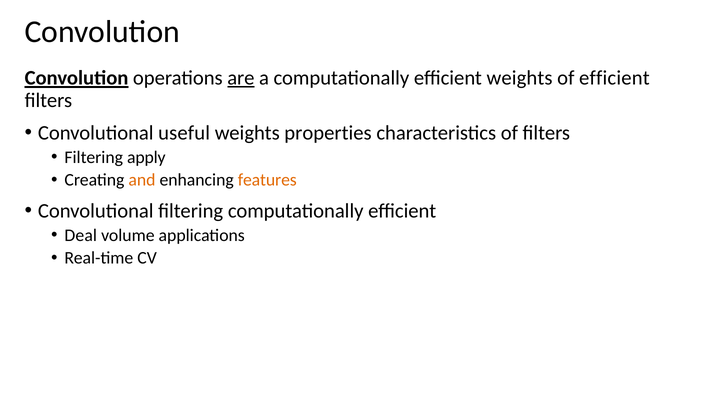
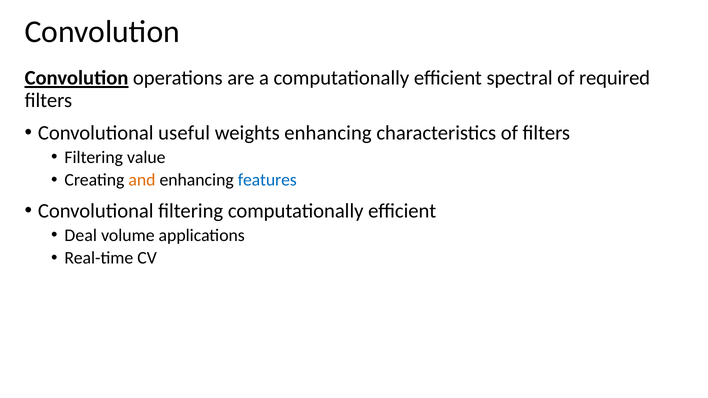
are underline: present -> none
efficient weights: weights -> spectral
of efficient: efficient -> required
weights properties: properties -> enhancing
apply: apply -> value
features colour: orange -> blue
